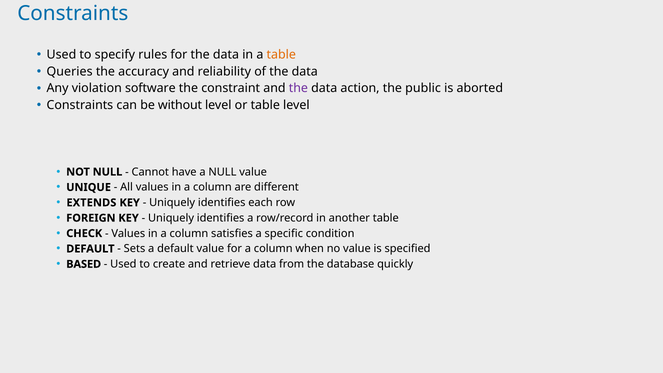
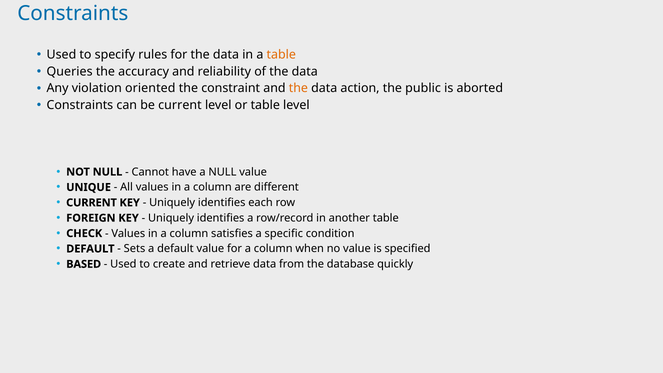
software: software -> oriented
the at (298, 88) colour: purple -> orange
be without: without -> current
EXTENDS at (91, 203): EXTENDS -> CURRENT
